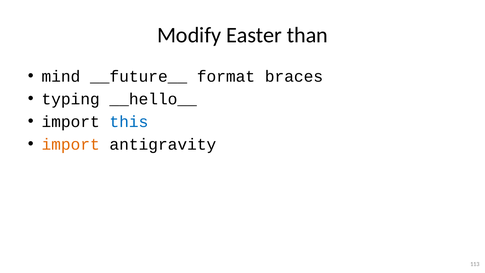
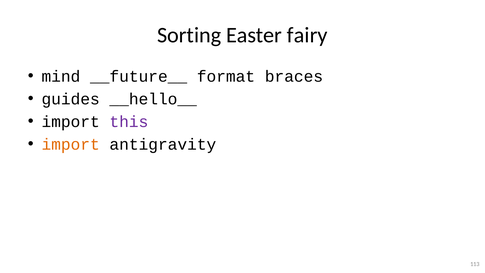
Modify: Modify -> Sorting
than: than -> fairy
typing: typing -> guides
this colour: blue -> purple
